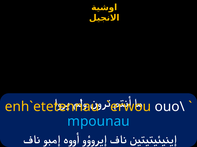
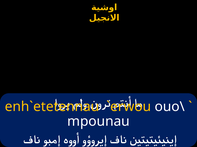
mpounau colour: light blue -> white
